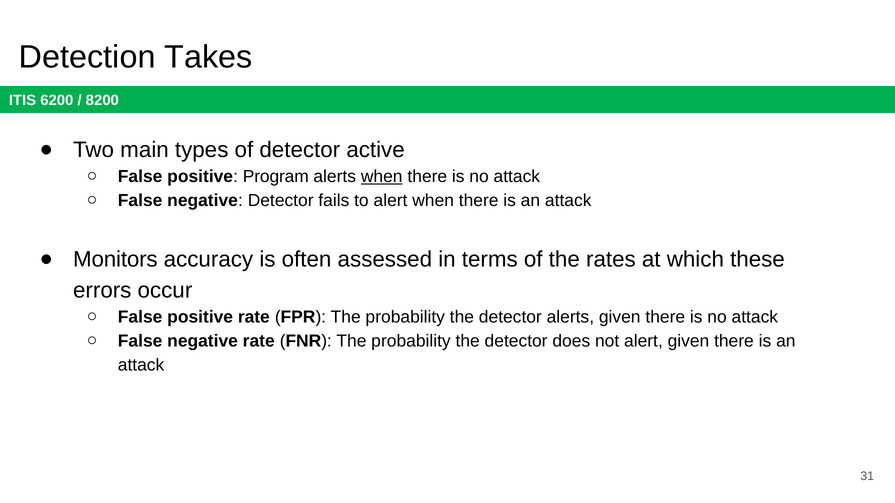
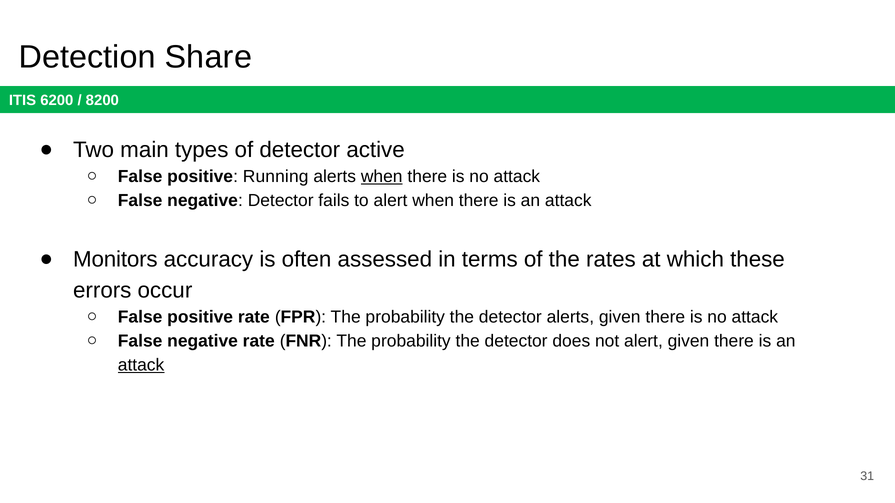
Takes: Takes -> Share
Program: Program -> Running
attack at (141, 366) underline: none -> present
